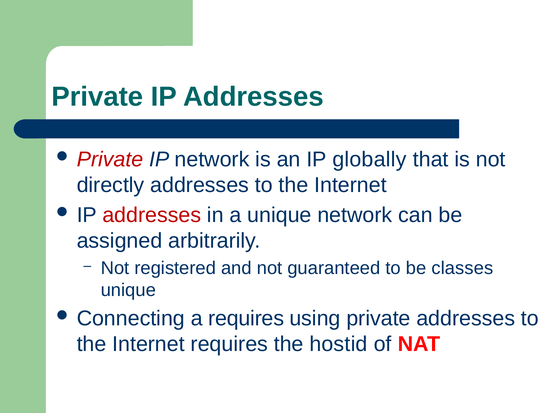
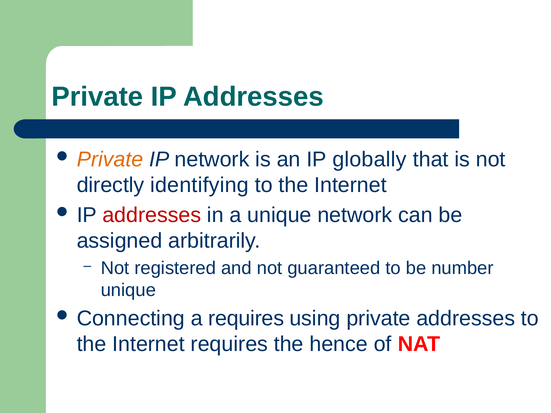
Private at (110, 159) colour: red -> orange
directly addresses: addresses -> identifying
classes: classes -> number
hostid: hostid -> hence
